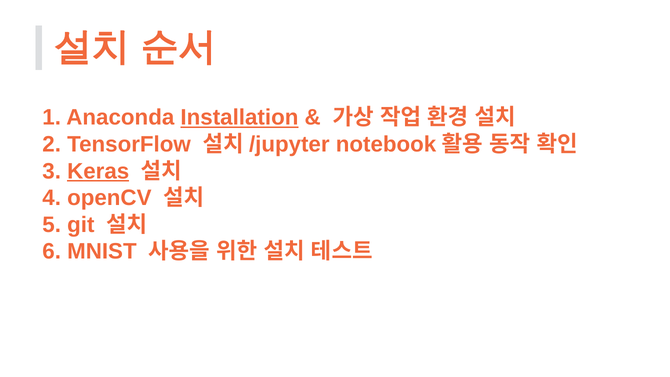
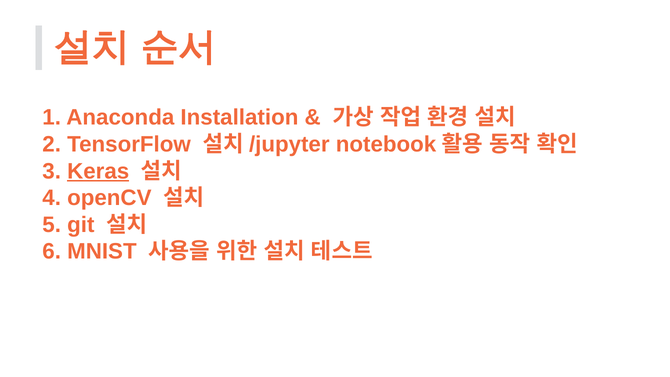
Installation underline: present -> none
